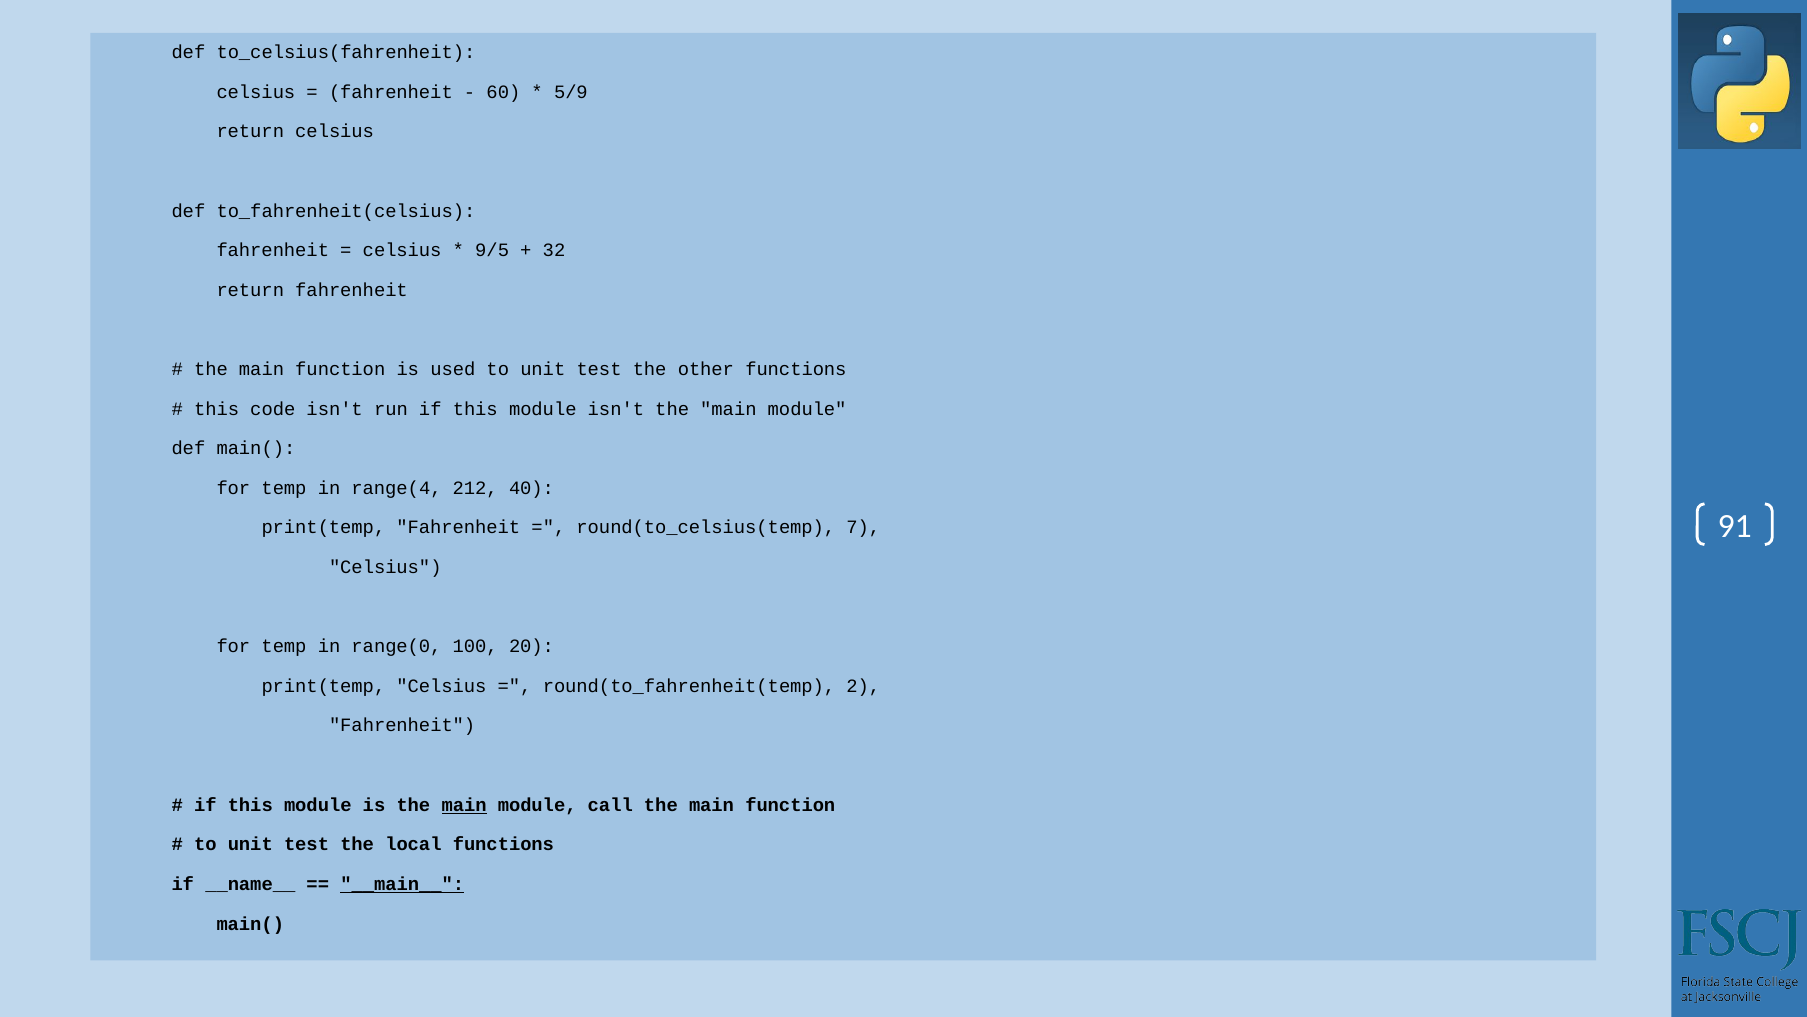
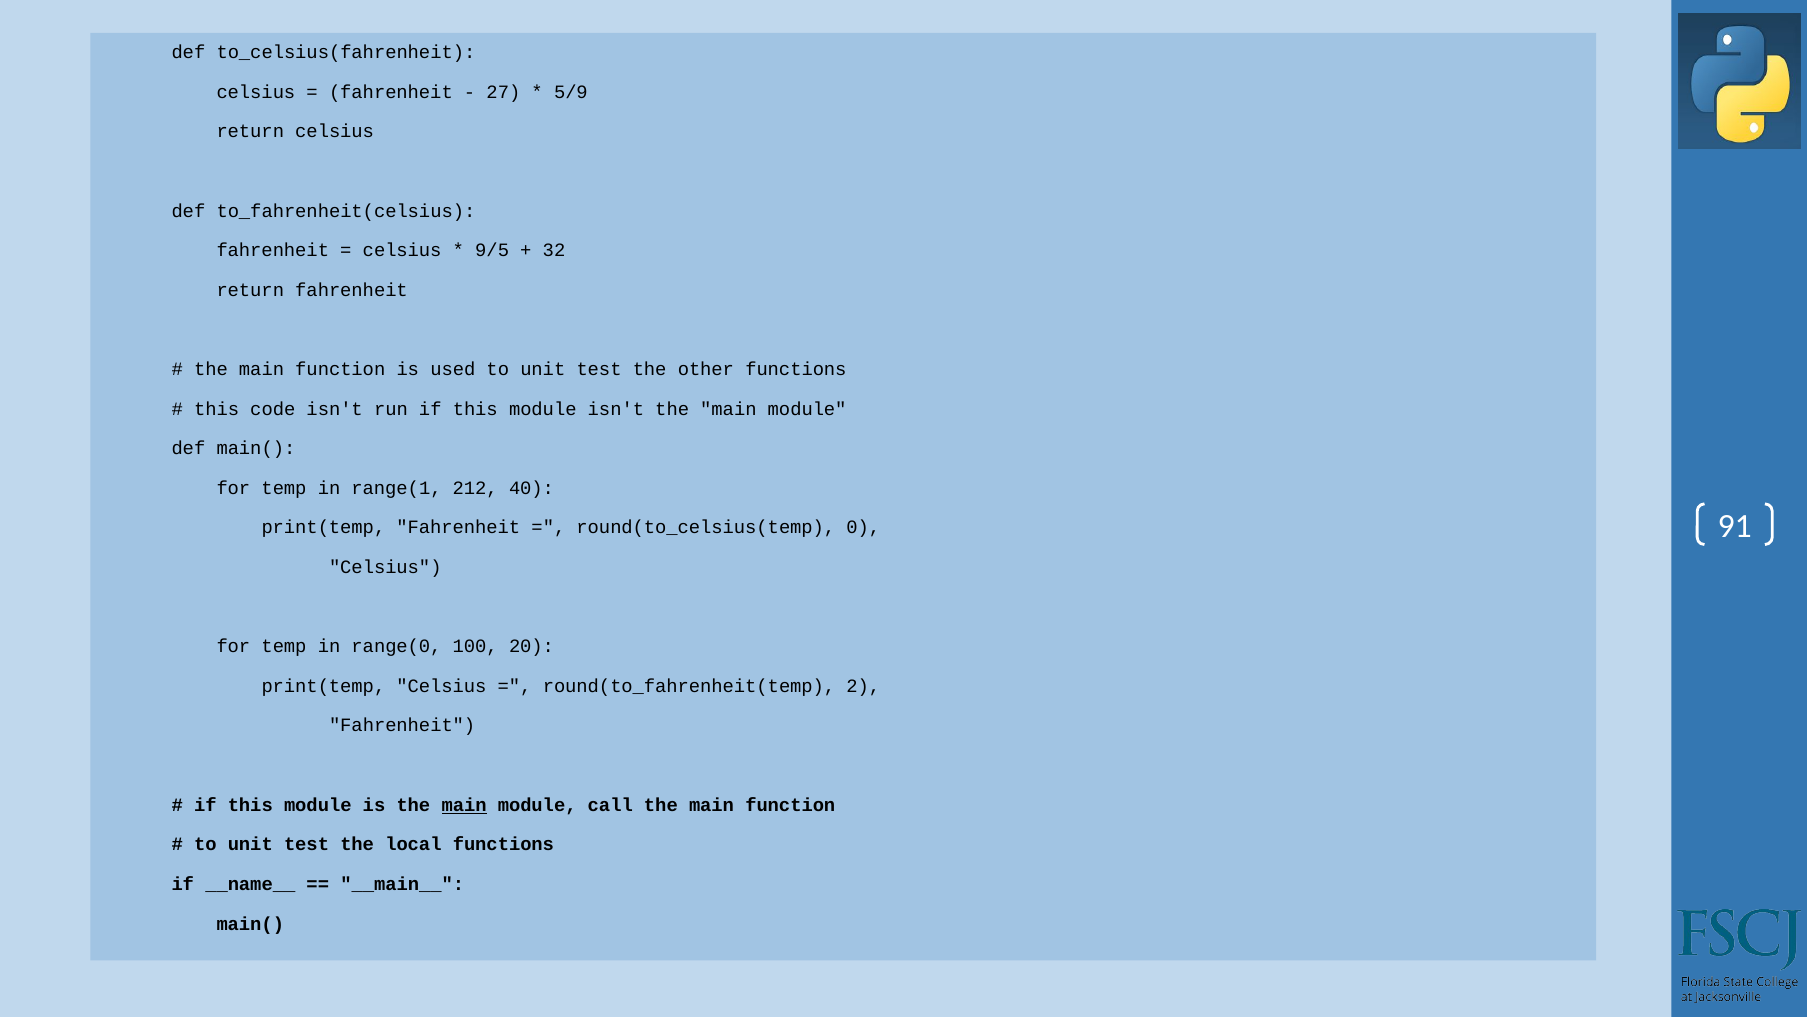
60: 60 -> 27
range(4: range(4 -> range(1
7: 7 -> 0
__main__ underline: present -> none
